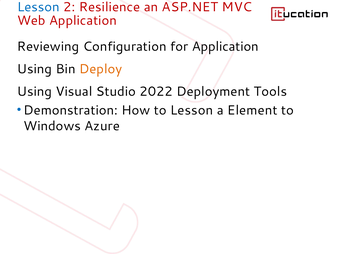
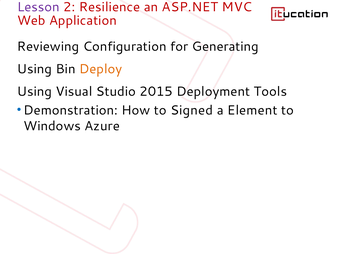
Lesson at (38, 7) colour: blue -> purple
for Application: Application -> Generating
2022: 2022 -> 2015
to Lesson: Lesson -> Signed
